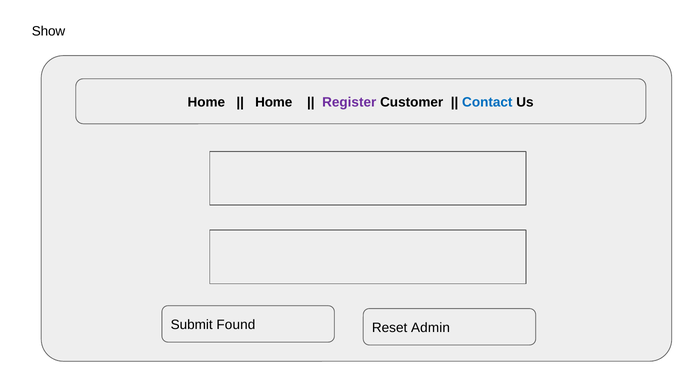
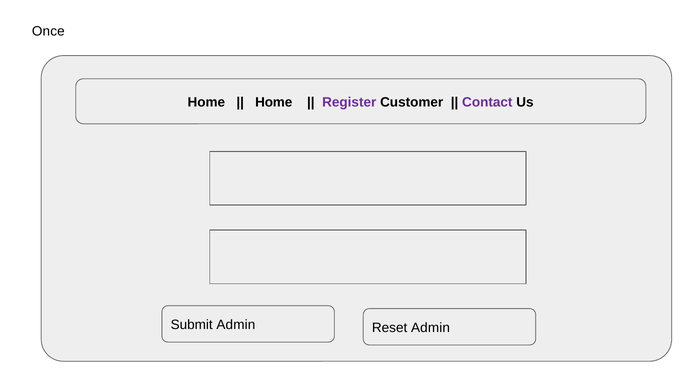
Show: Show -> Once
Contact colour: blue -> purple
Submit Found: Found -> Admin
